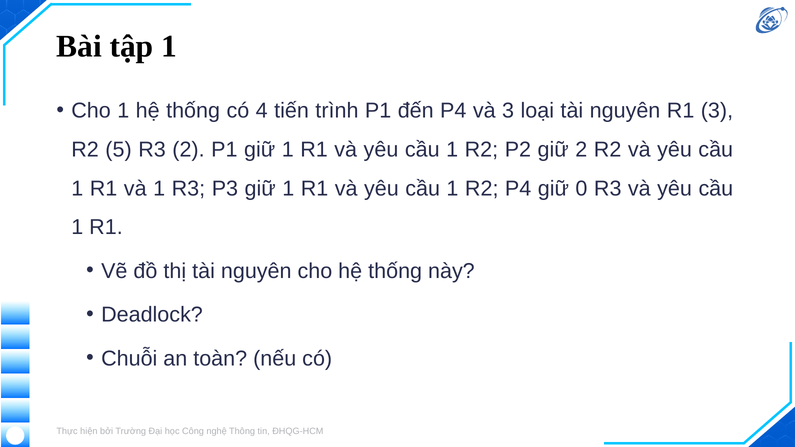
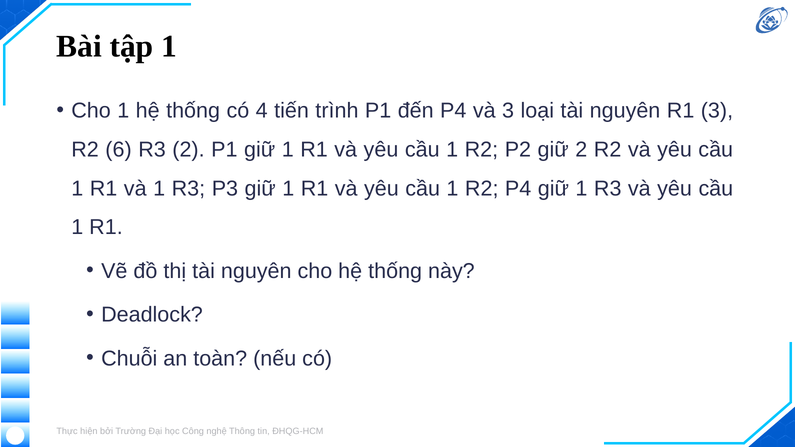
5: 5 -> 6
P4 giữ 0: 0 -> 1
